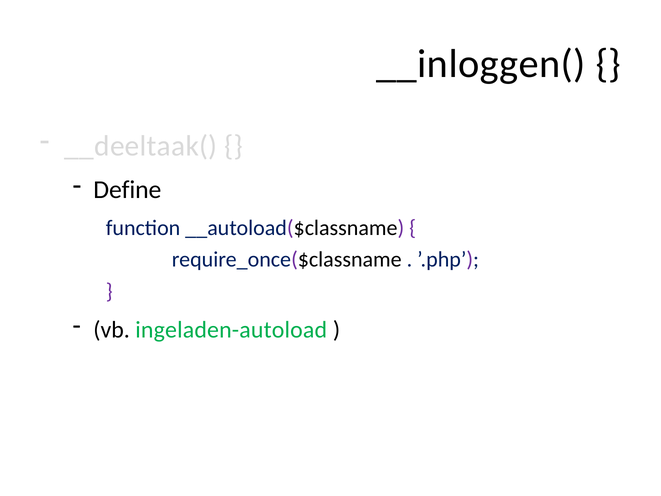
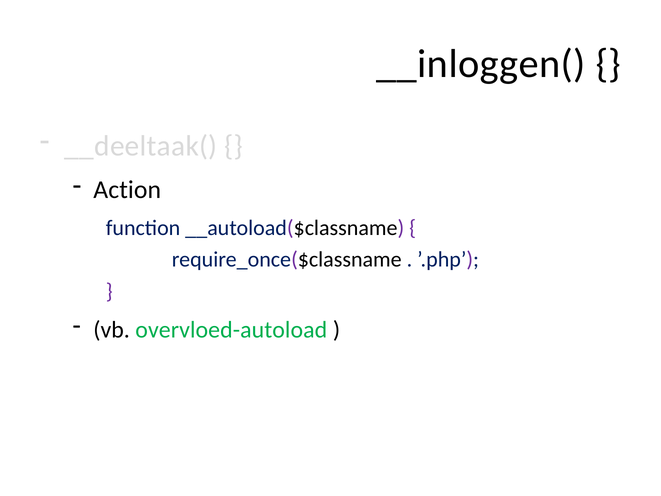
Define: Define -> Action
ingeladen-autoload: ingeladen-autoload -> overvloed-autoload
